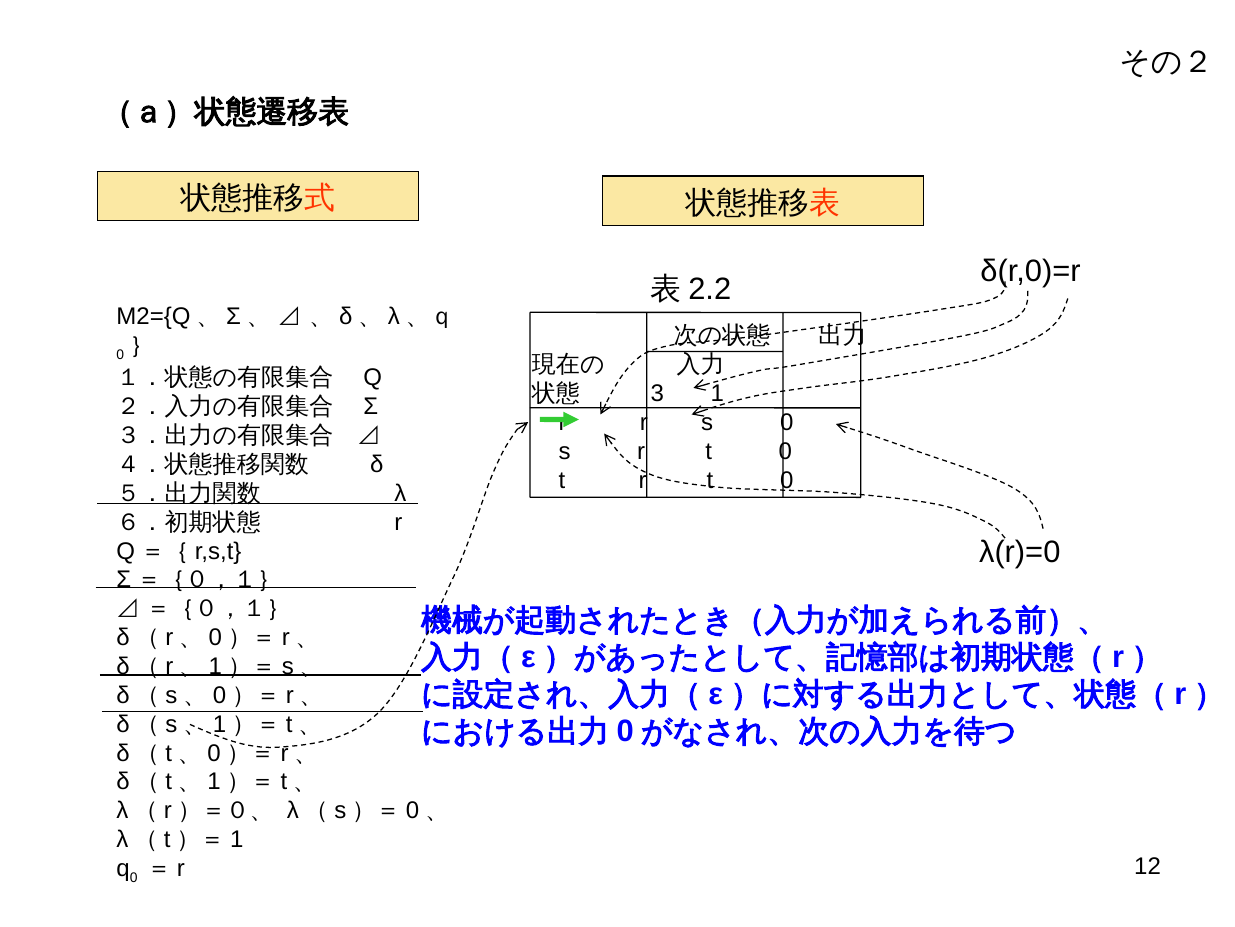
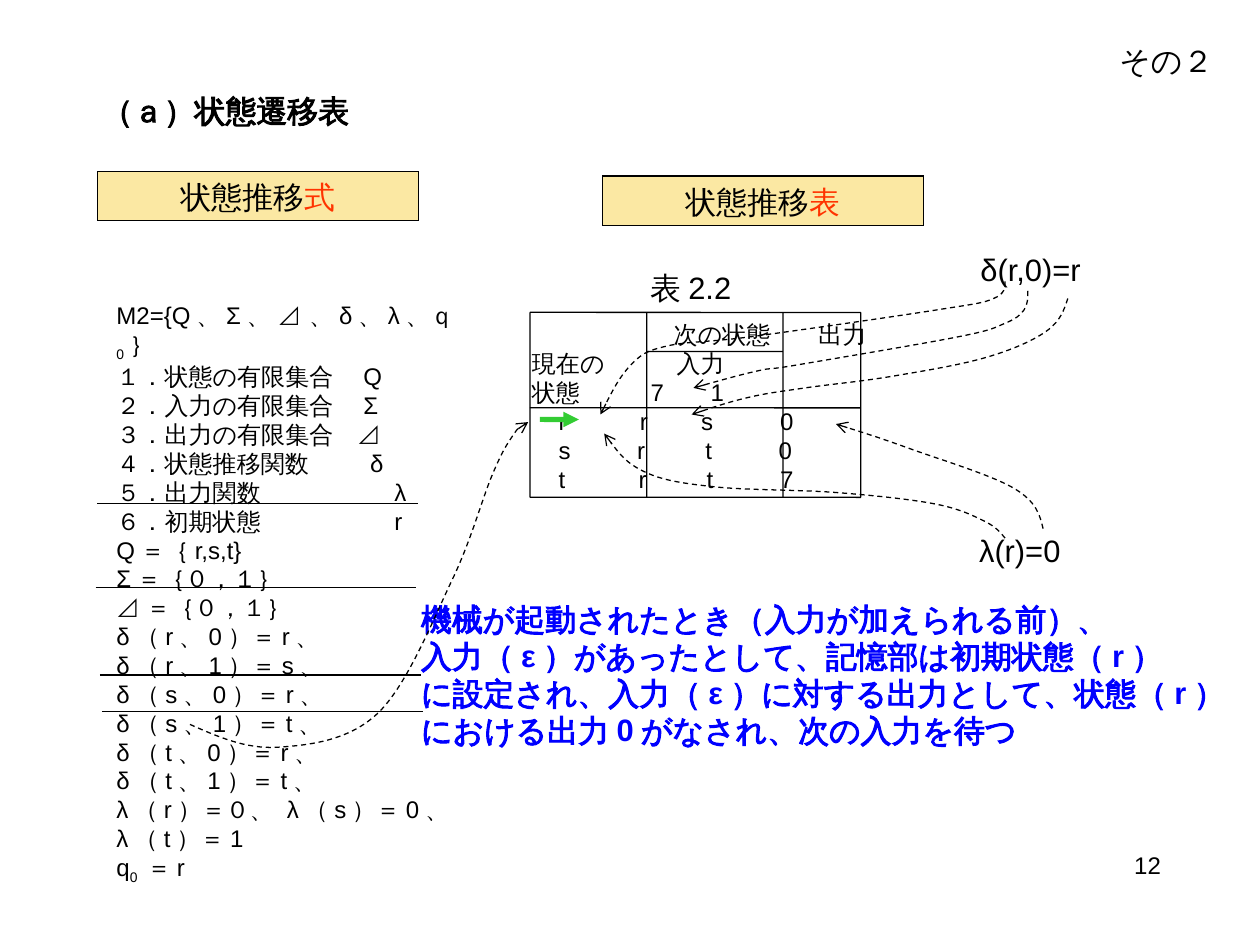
3 at (657, 393): 3 -> 7
t r t 0: 0 -> 7
